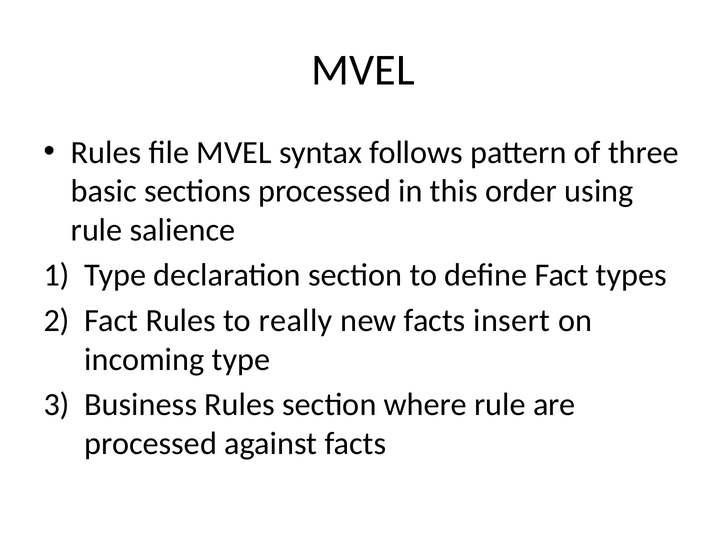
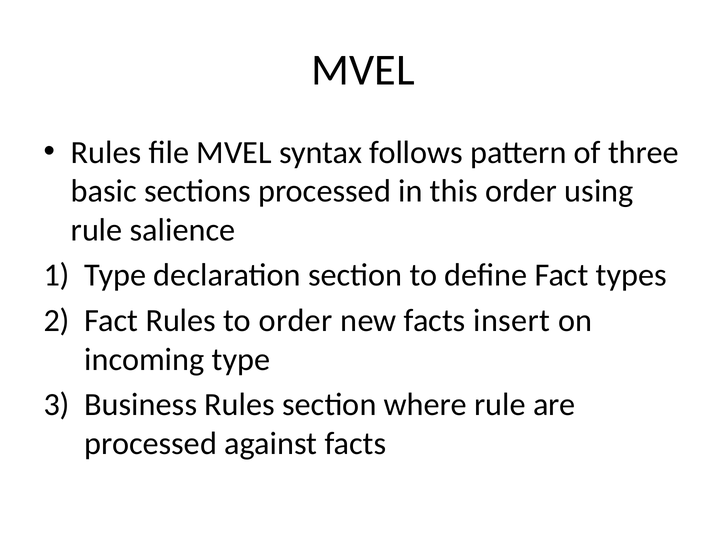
to really: really -> order
